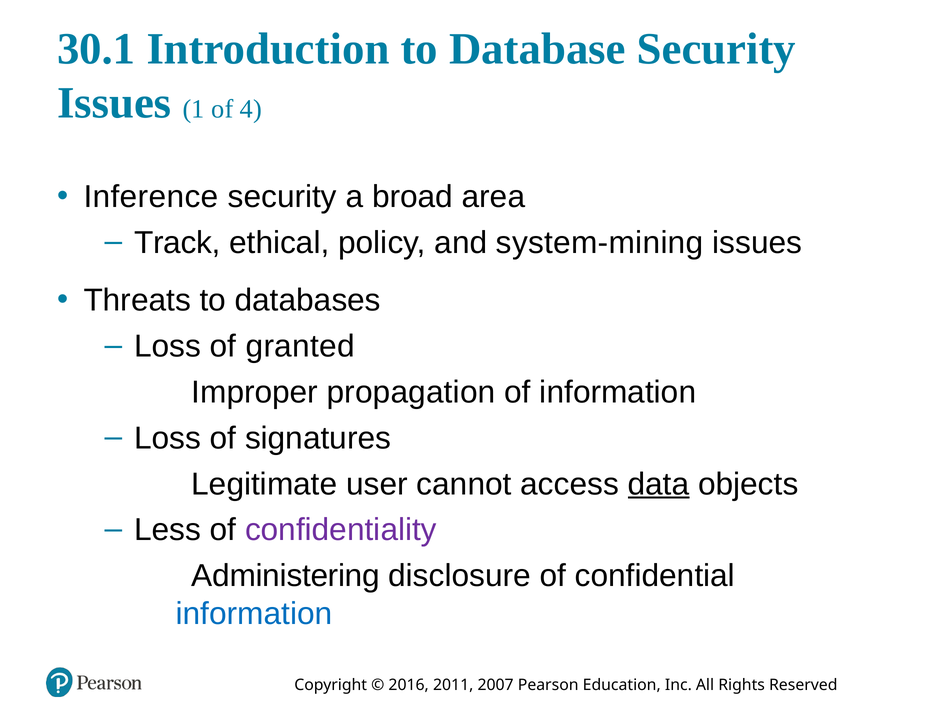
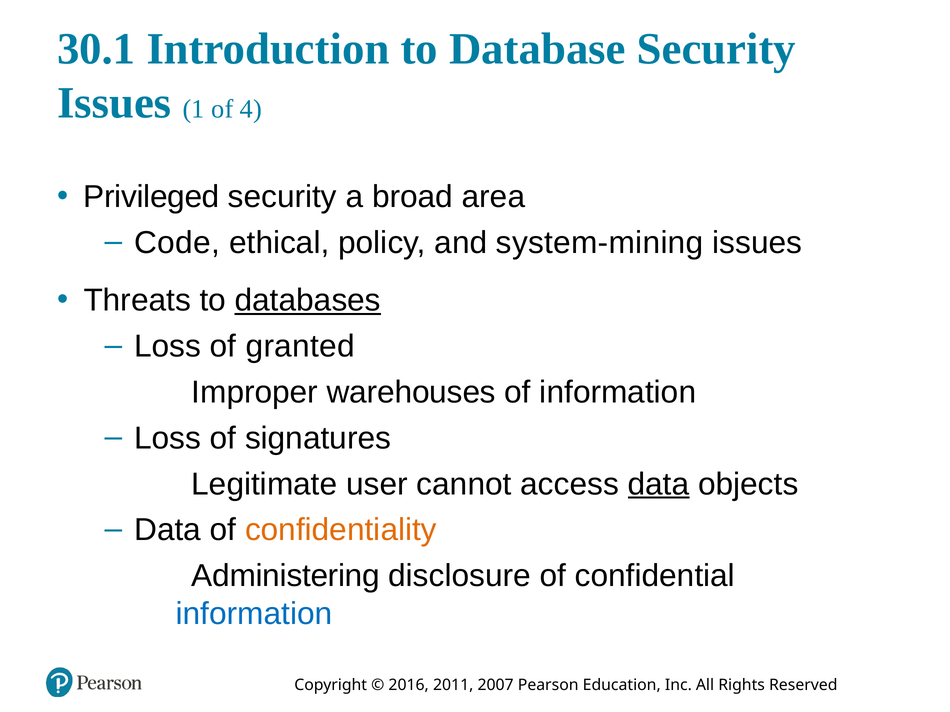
Inference: Inference -> Privileged
Track: Track -> Code
databases underline: none -> present
propagation: propagation -> warehouses
Less at (168, 530): Less -> Data
confidentiality colour: purple -> orange
